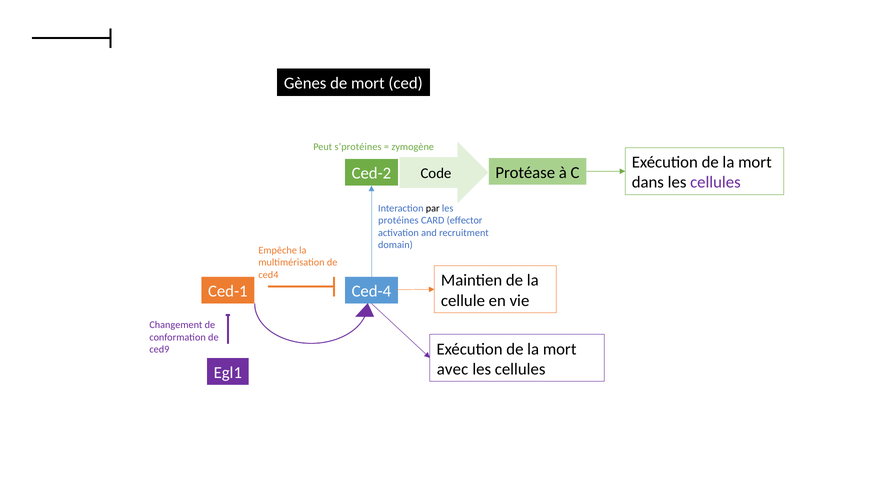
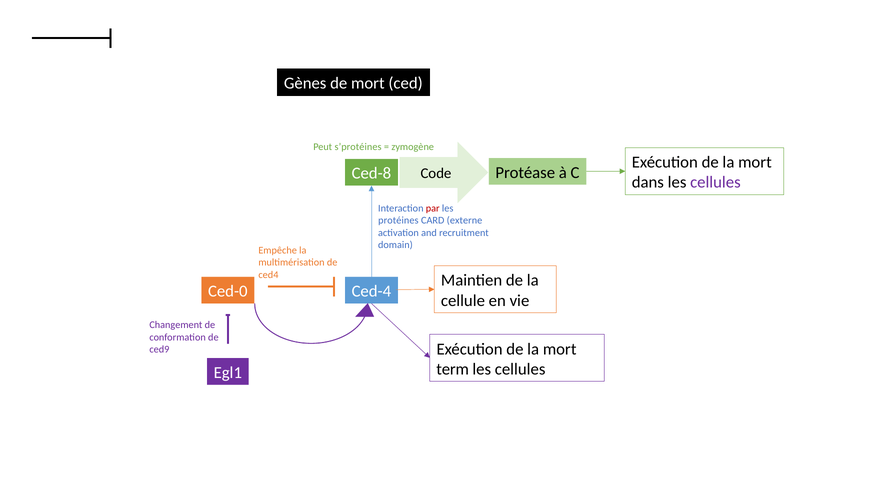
Ced-2: Ced-2 -> Ced-8
par colour: black -> red
effector: effector -> externe
Ced-1: Ced-1 -> Ced-0
avec: avec -> term
